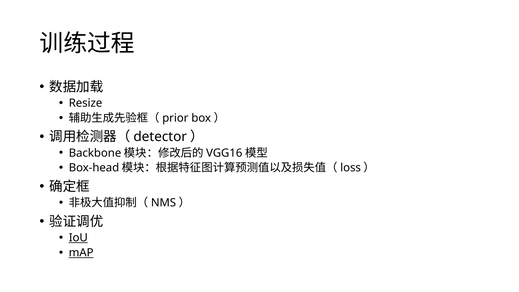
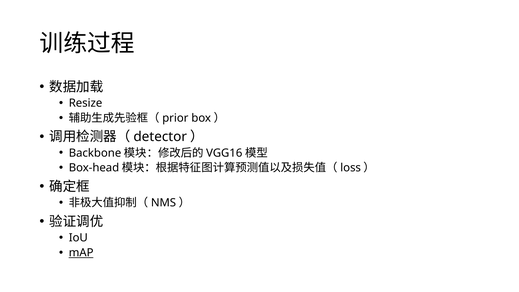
IoU underline: present -> none
